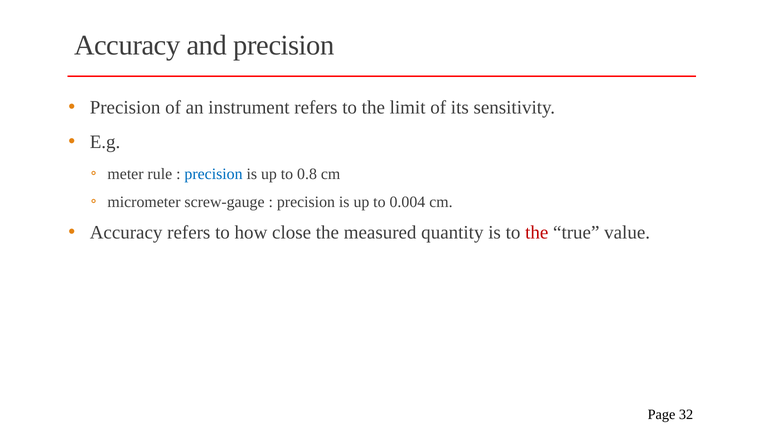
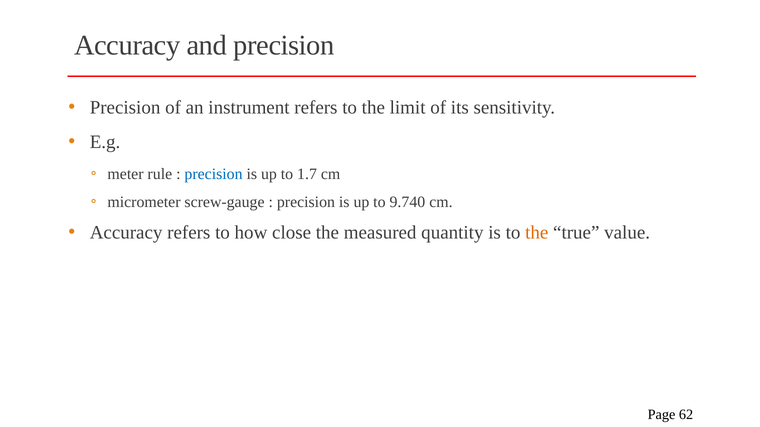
0.8: 0.8 -> 1.7
0.004: 0.004 -> 9.740
the at (537, 233) colour: red -> orange
32: 32 -> 62
